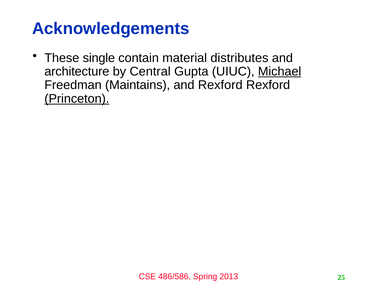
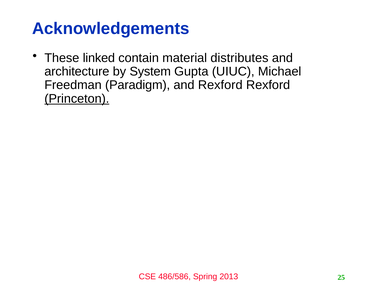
single: single -> linked
Central: Central -> System
Michael underline: present -> none
Maintains: Maintains -> Paradigm
